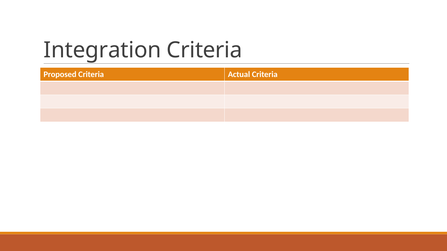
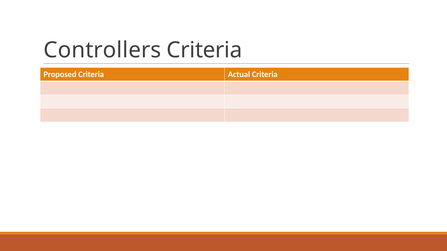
Integration: Integration -> Controllers
